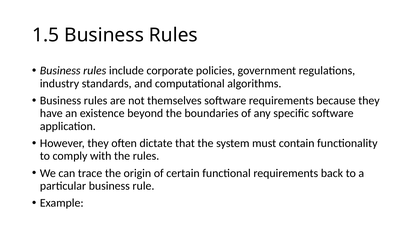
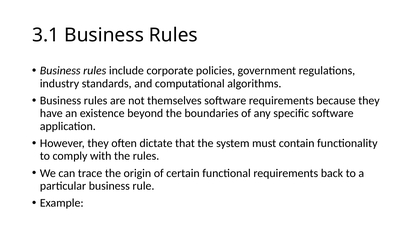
1.5: 1.5 -> 3.1
